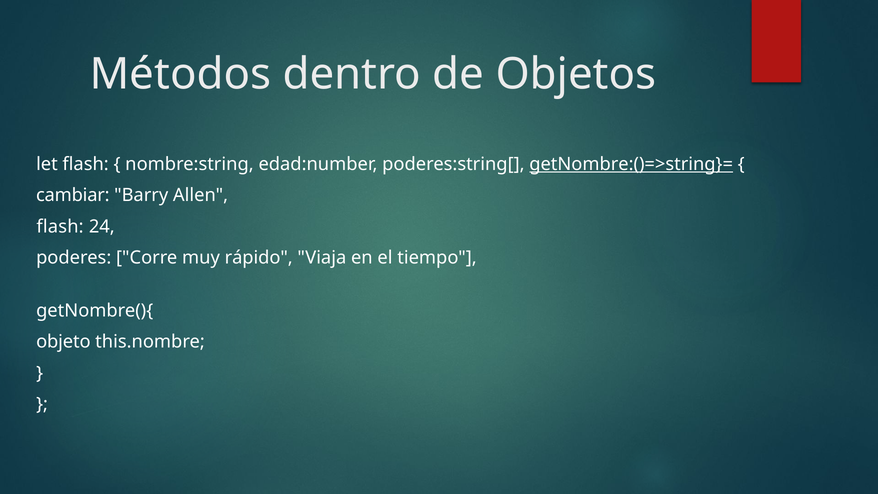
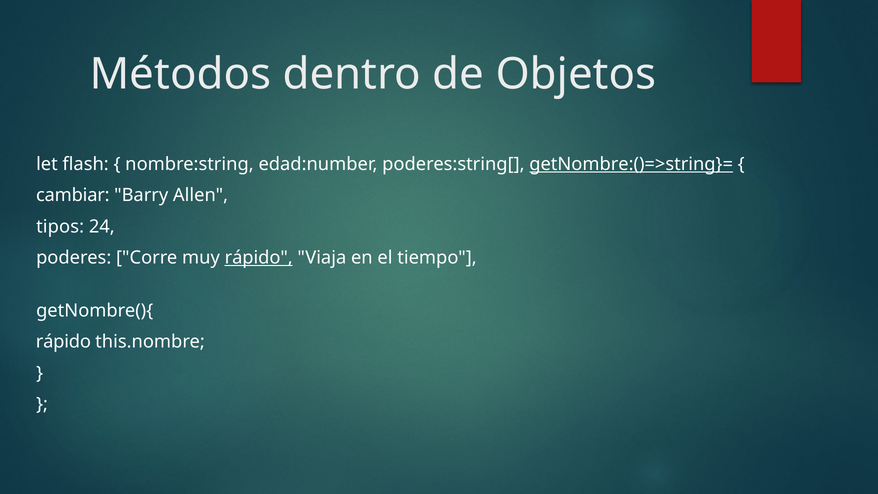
flash at (60, 226): flash -> tipos
rápido at (259, 258) underline: none -> present
objeto at (63, 342): objeto -> rápido
